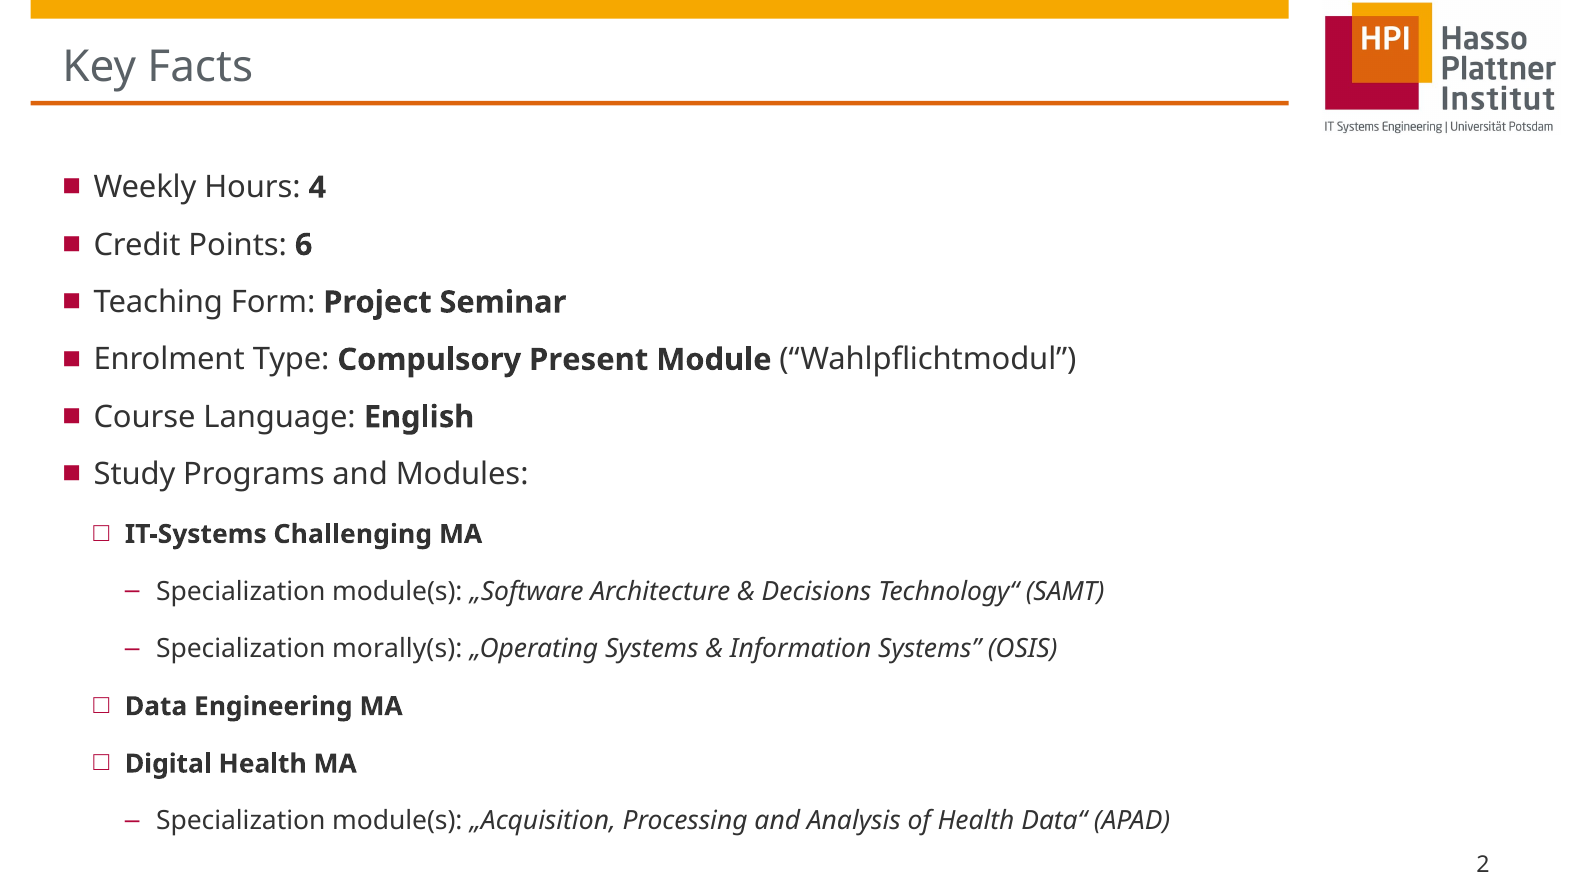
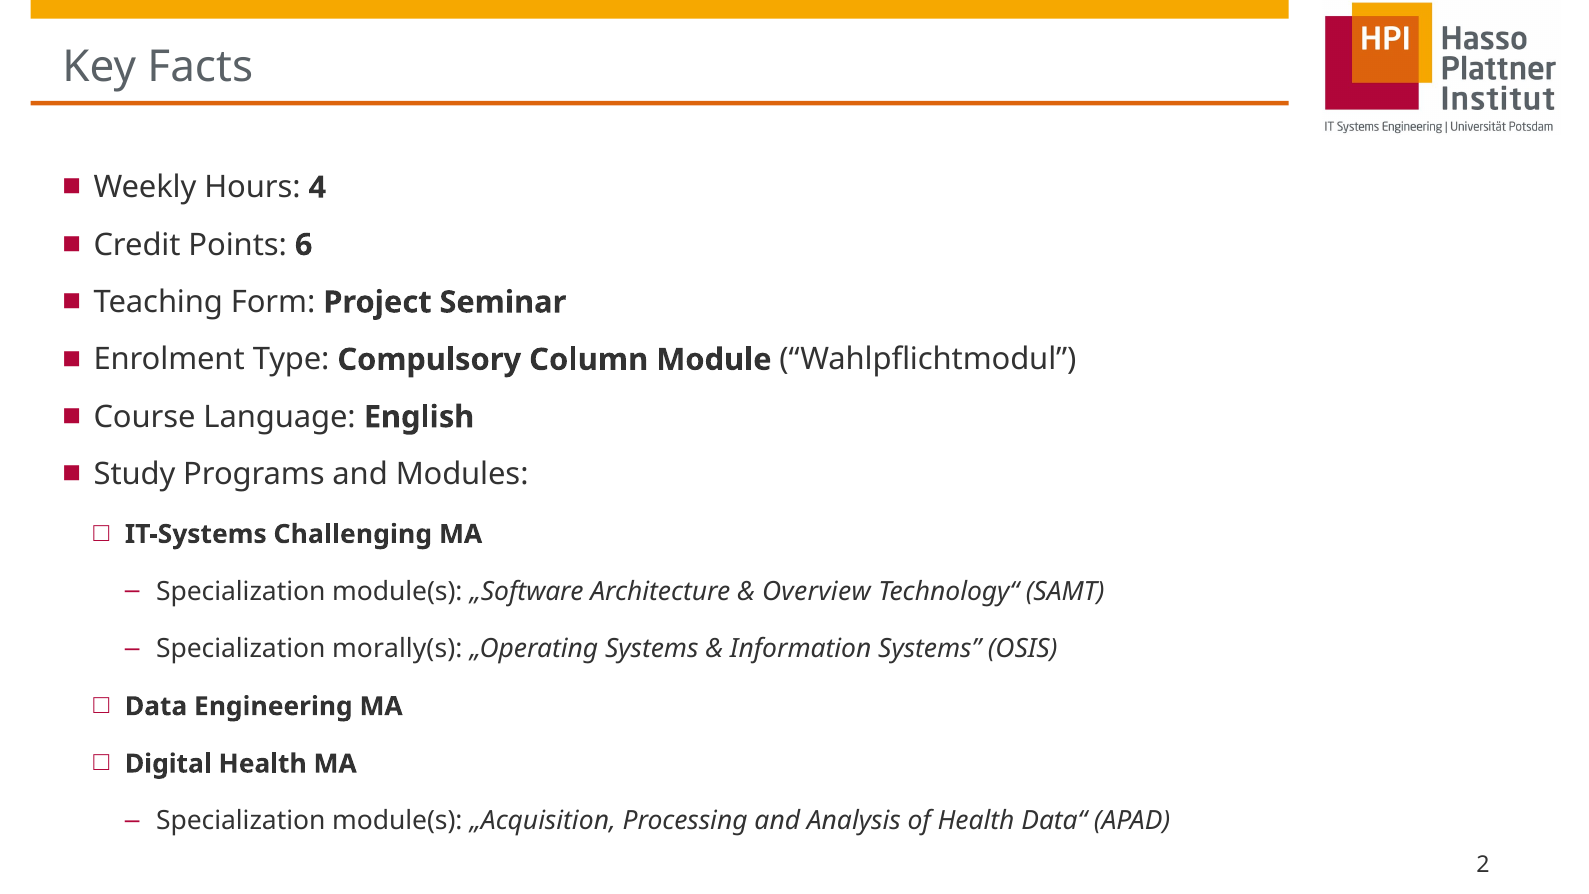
Present: Present -> Column
Decisions: Decisions -> Overview
